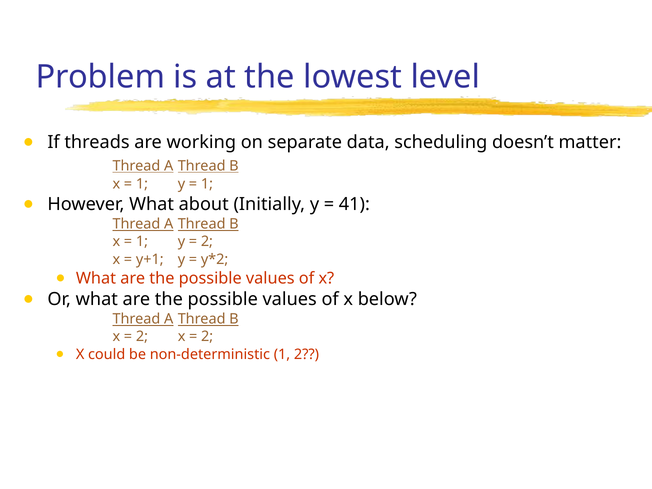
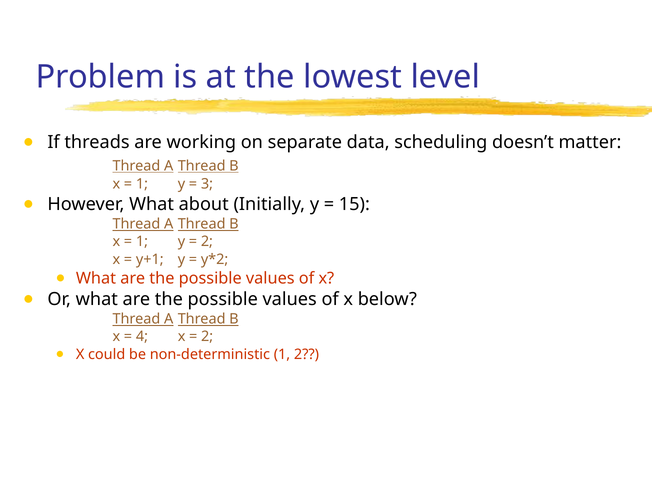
1 at (207, 184): 1 -> 3
41: 41 -> 15
2 at (142, 337): 2 -> 4
